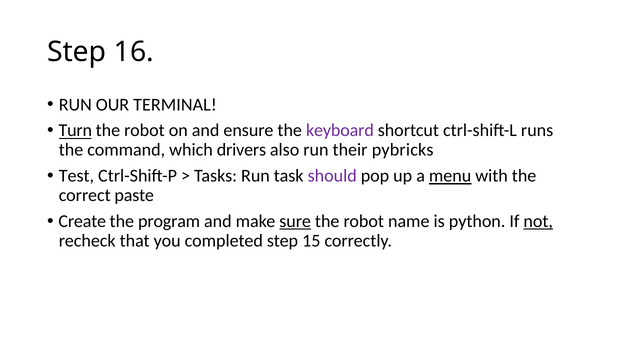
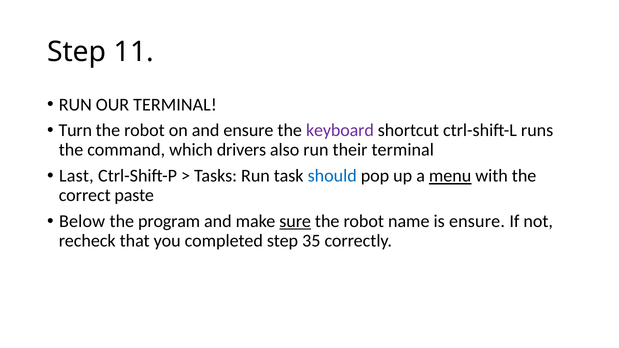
16: 16 -> 11
Turn underline: present -> none
their pybricks: pybricks -> terminal
Test: Test -> Last
should colour: purple -> blue
Create: Create -> Below
is python: python -> ensure
not underline: present -> none
15: 15 -> 35
